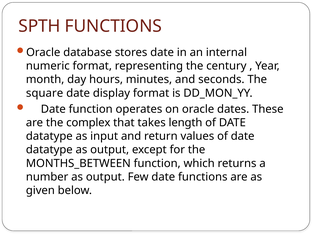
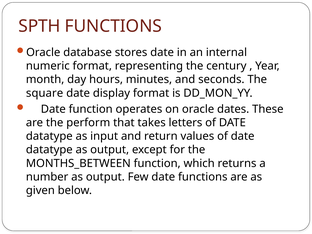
complex: complex -> perform
length: length -> letters
